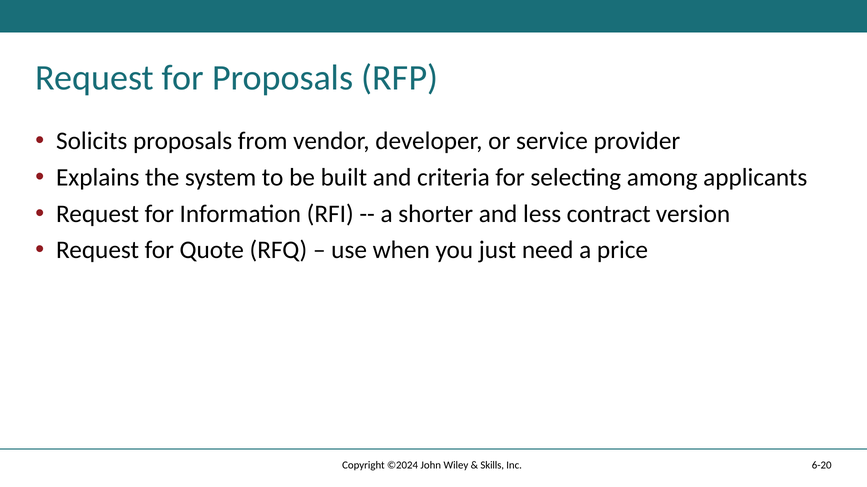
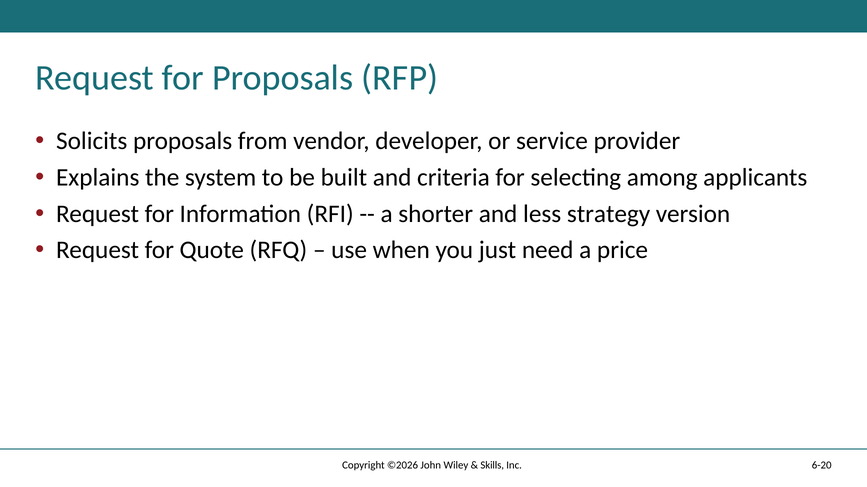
contract: contract -> strategy
©2024: ©2024 -> ©2026
